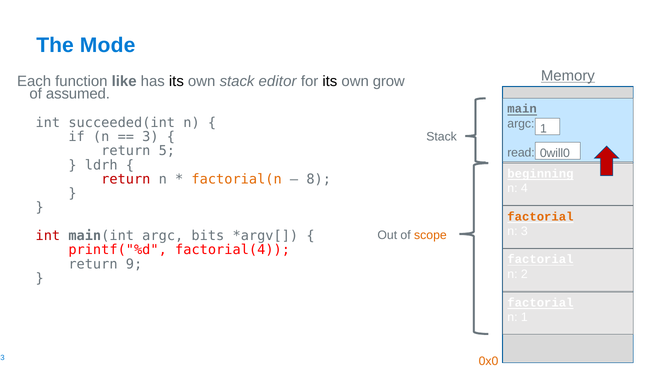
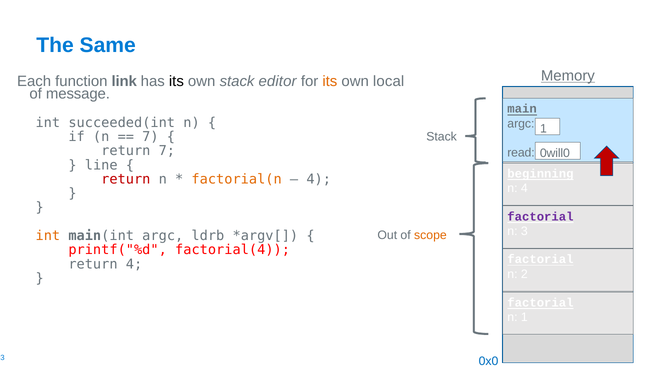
Mode: Mode -> Same
like: like -> link
its at (330, 81) colour: black -> orange
grow: grow -> local
assumed: assumed -> message
3 at (150, 137): 3 -> 7
return 5: 5 -> 7
ldrh: ldrh -> line
8 at (319, 179): 8 -> 4
factorial at (540, 217) colour: orange -> purple
int at (48, 236) colour: red -> orange
bits: bits -> ldrb
return 9: 9 -> 4
0x0 colour: orange -> blue
